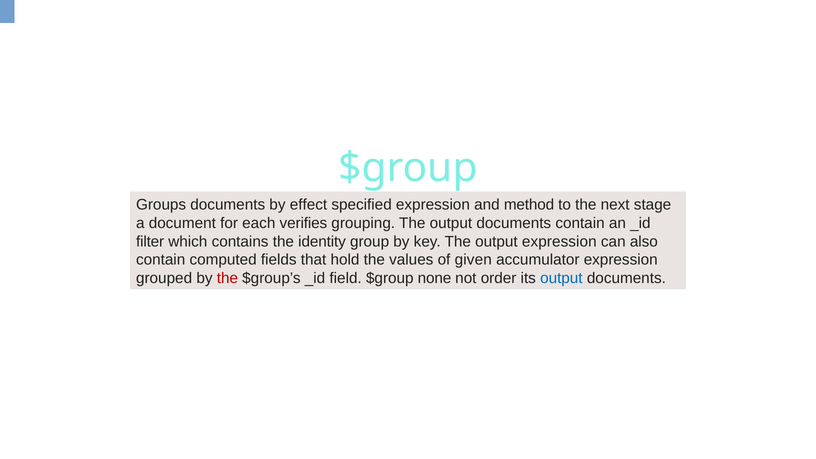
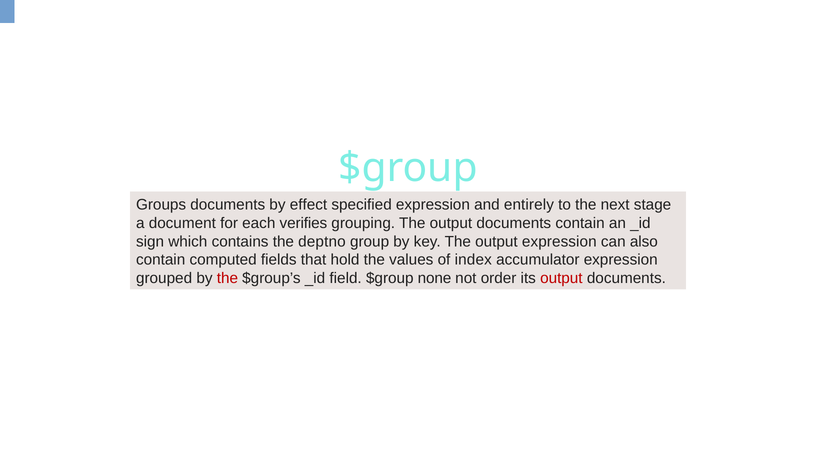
method: method -> entirely
filter: filter -> sign
identity: identity -> deptno
given: given -> index
output at (561, 278) colour: blue -> red
